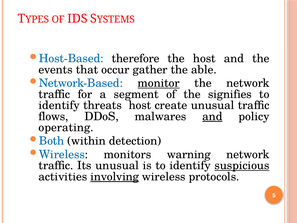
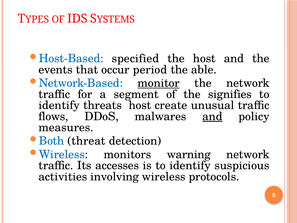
therefore: therefore -> specified
gather: gather -> period
operating: operating -> measures
within: within -> threat
Its unusual: unusual -> accesses
suspicious underline: present -> none
involving underline: present -> none
